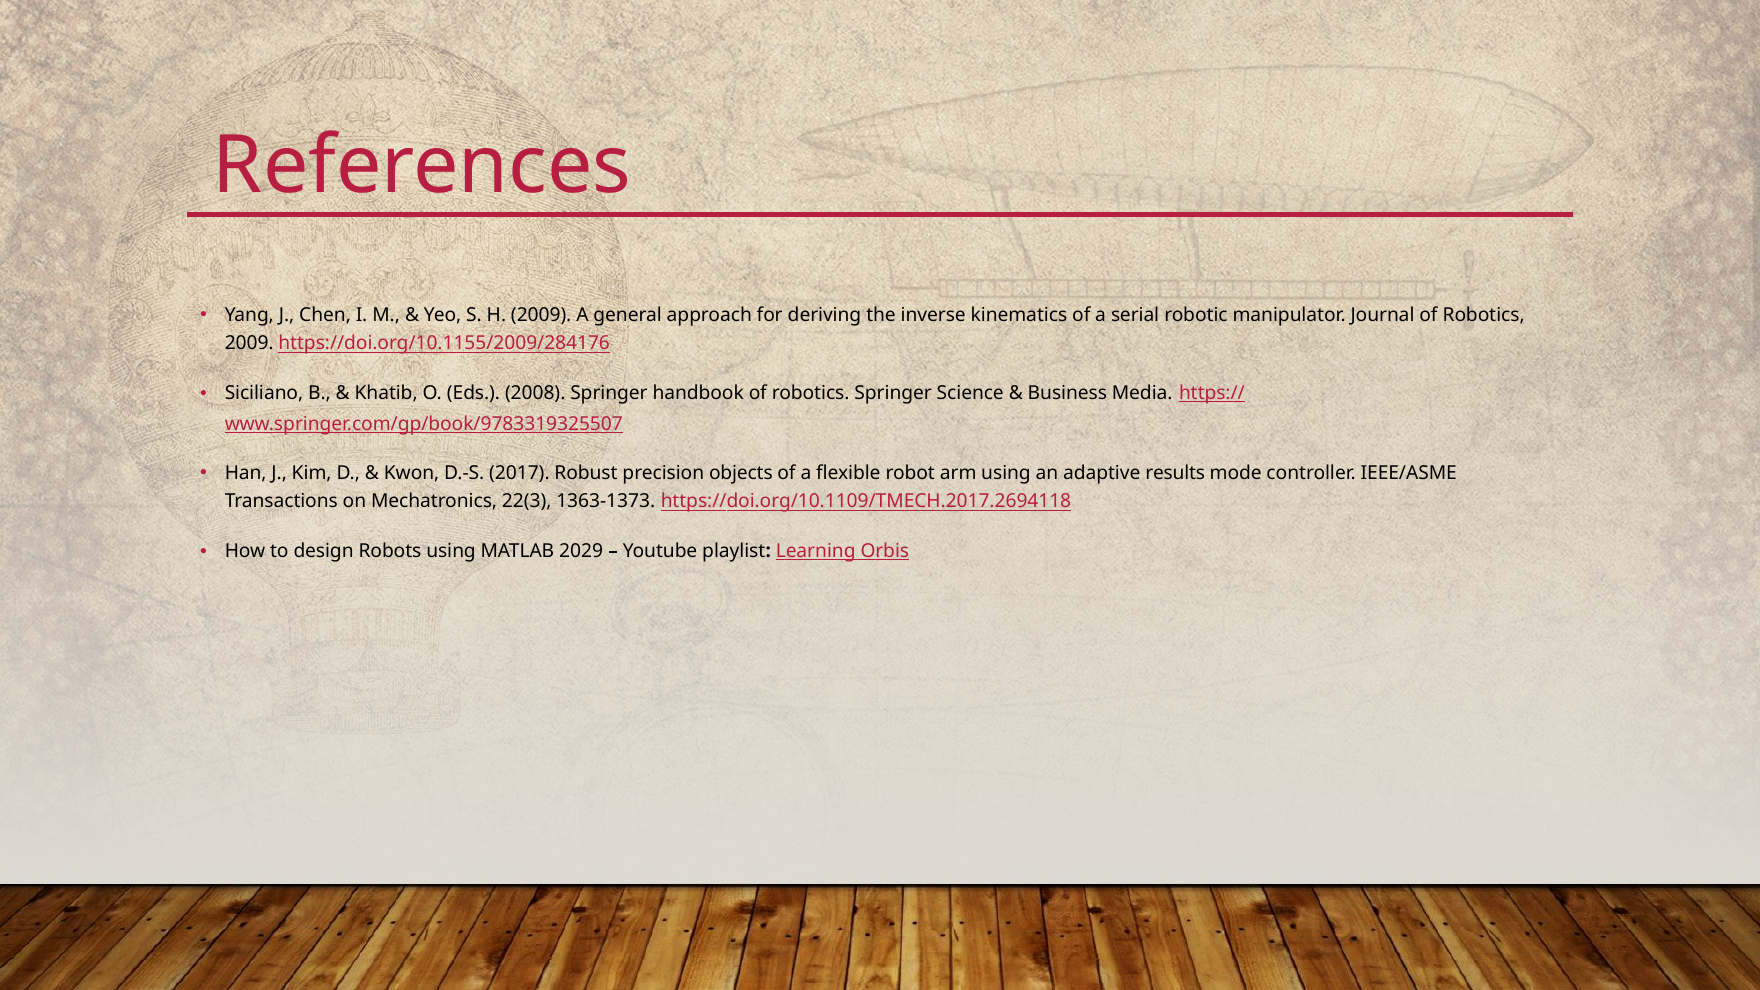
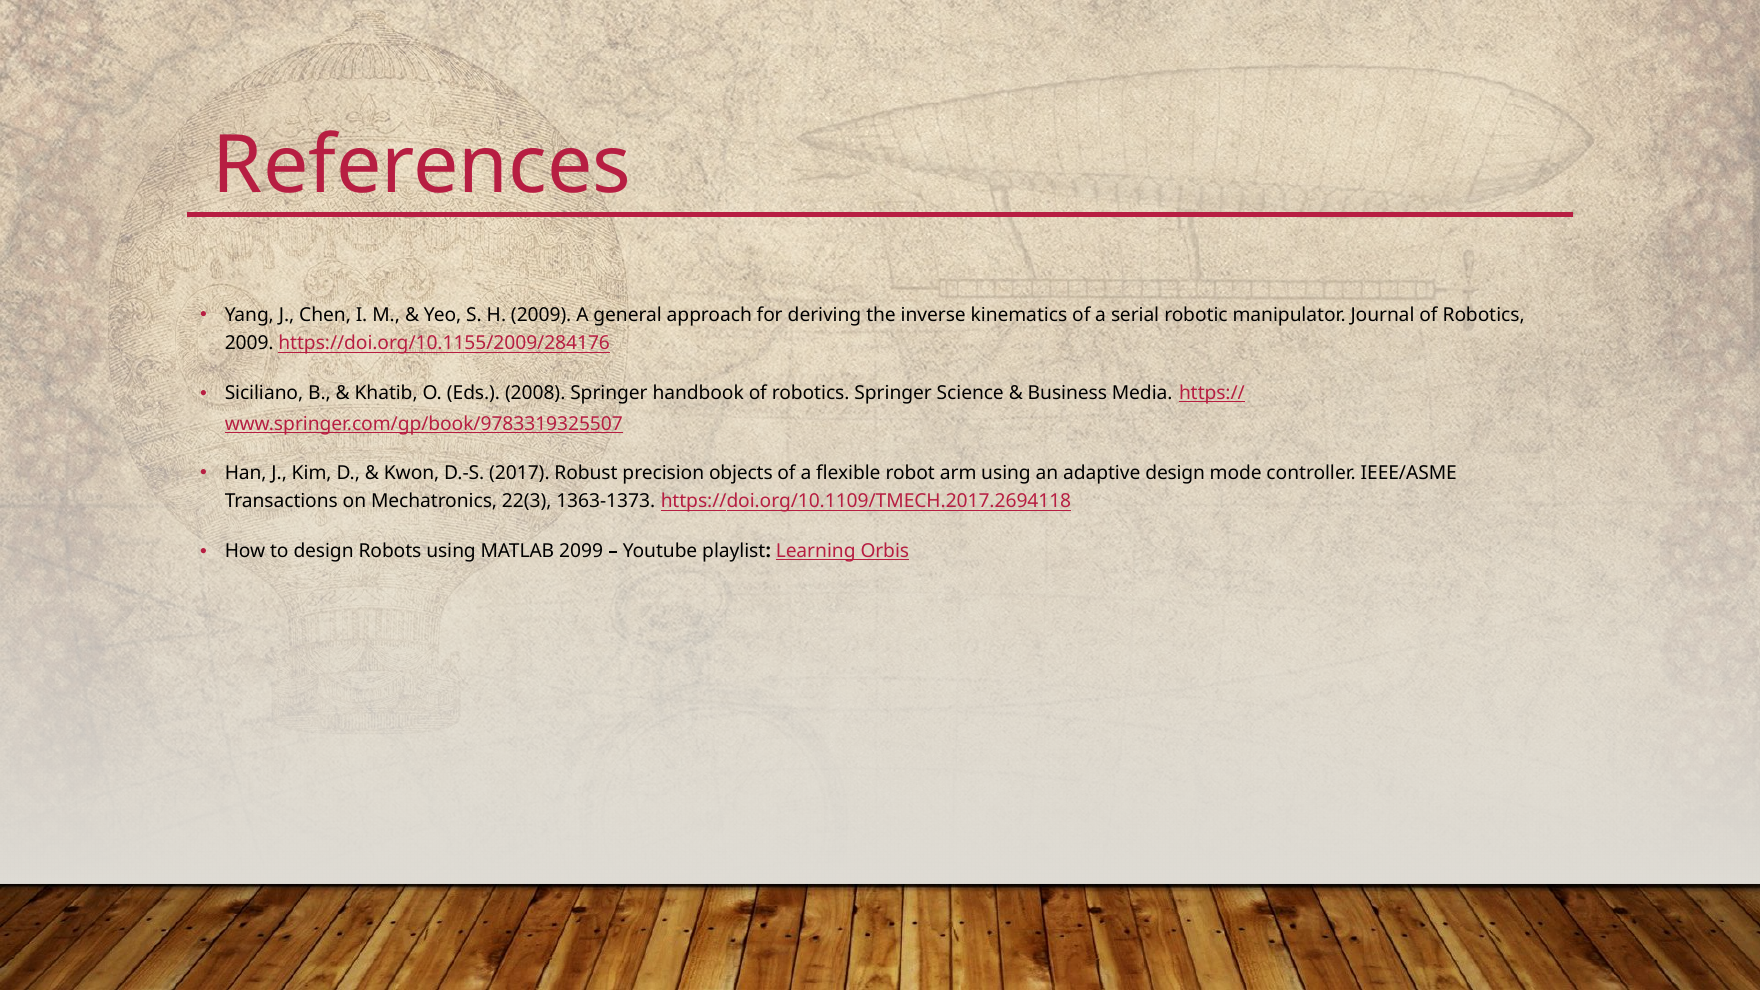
adaptive results: results -> design
2029: 2029 -> 2099
